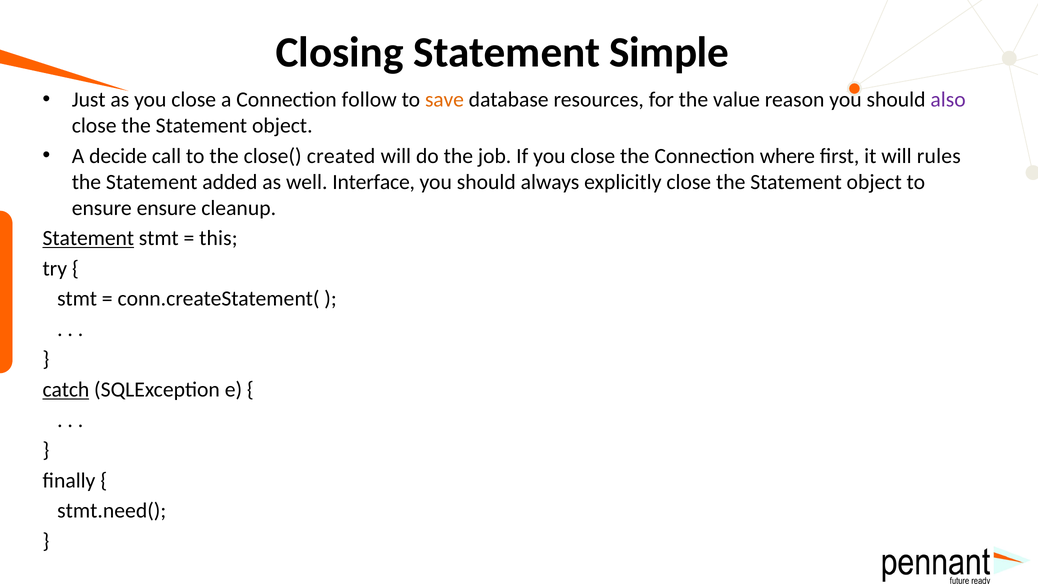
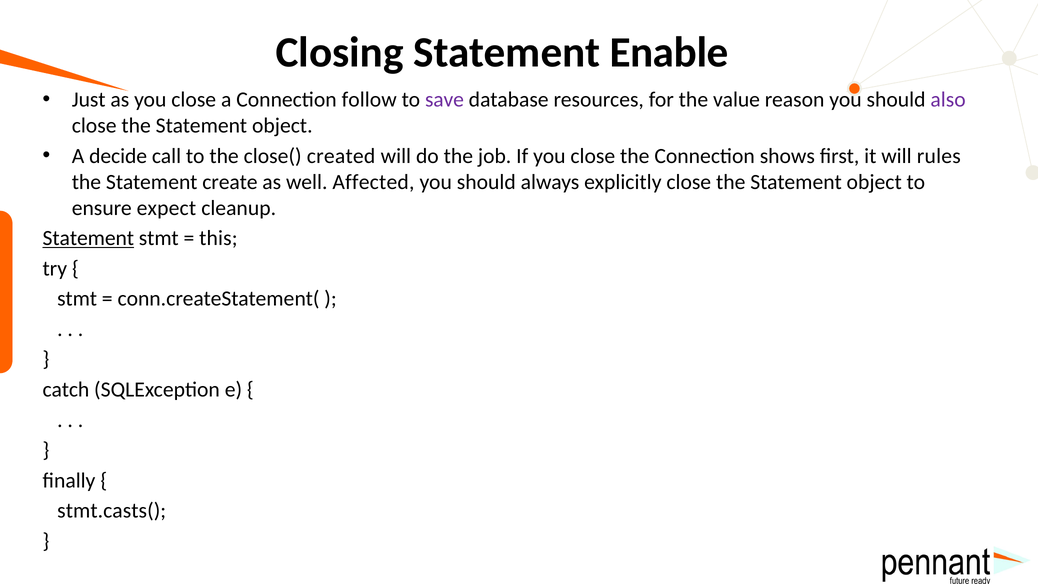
Simple: Simple -> Enable
save colour: orange -> purple
where: where -> shows
added: added -> create
Interface: Interface -> Affected
ensure ensure: ensure -> expect
catch underline: present -> none
stmt.need(: stmt.need( -> stmt.casts(
